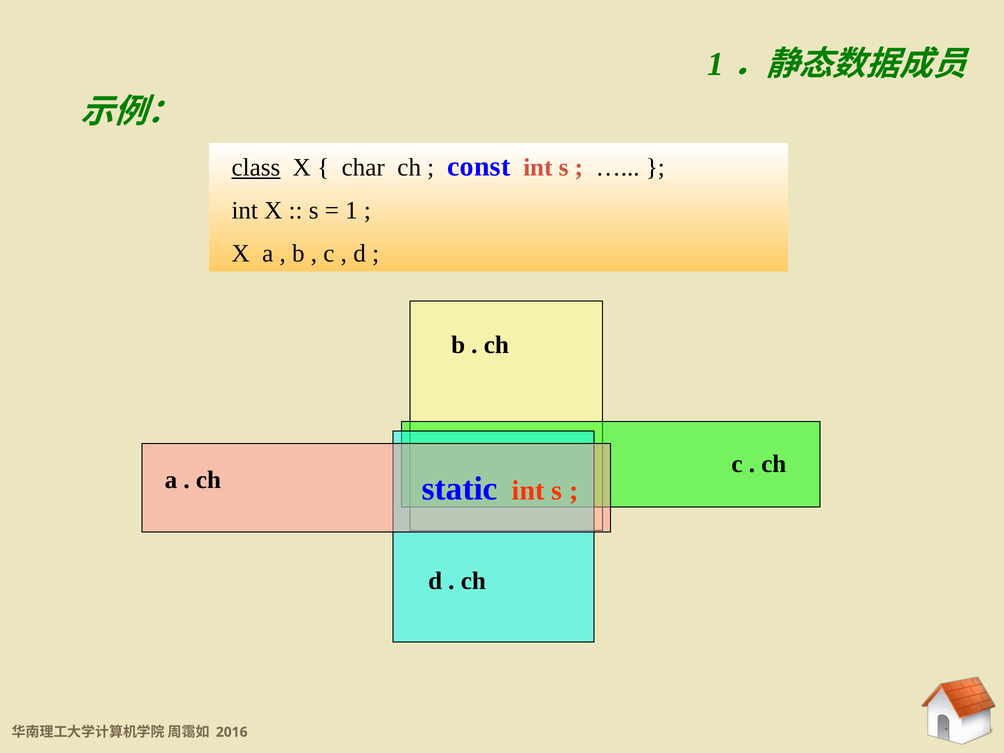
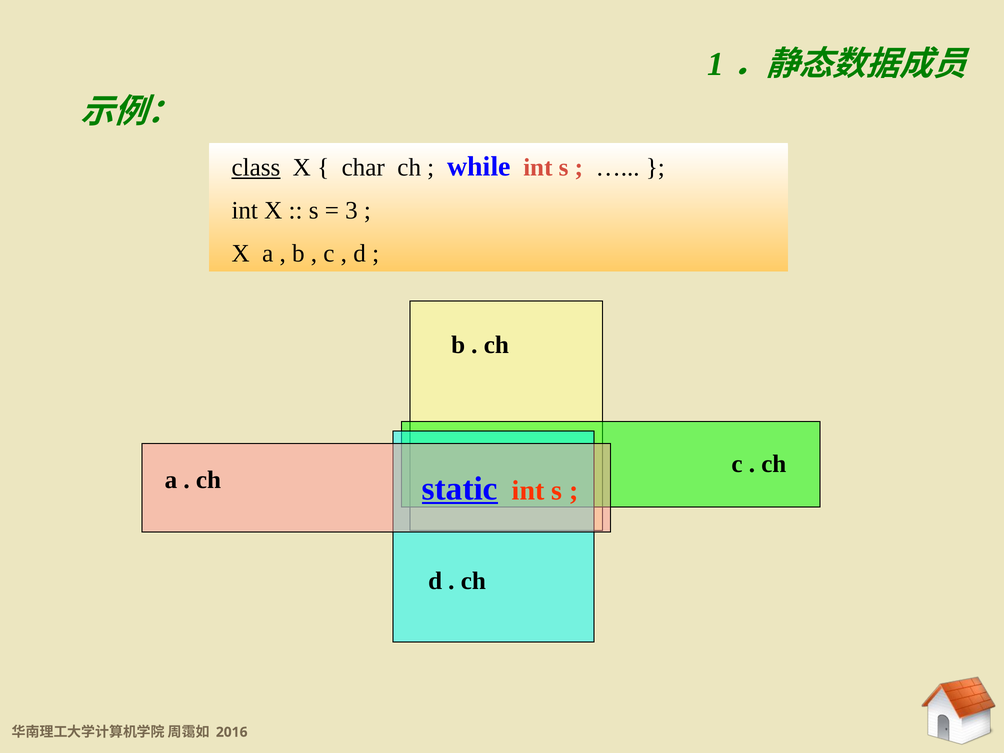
const: const -> while
1: 1 -> 3
static underline: none -> present
